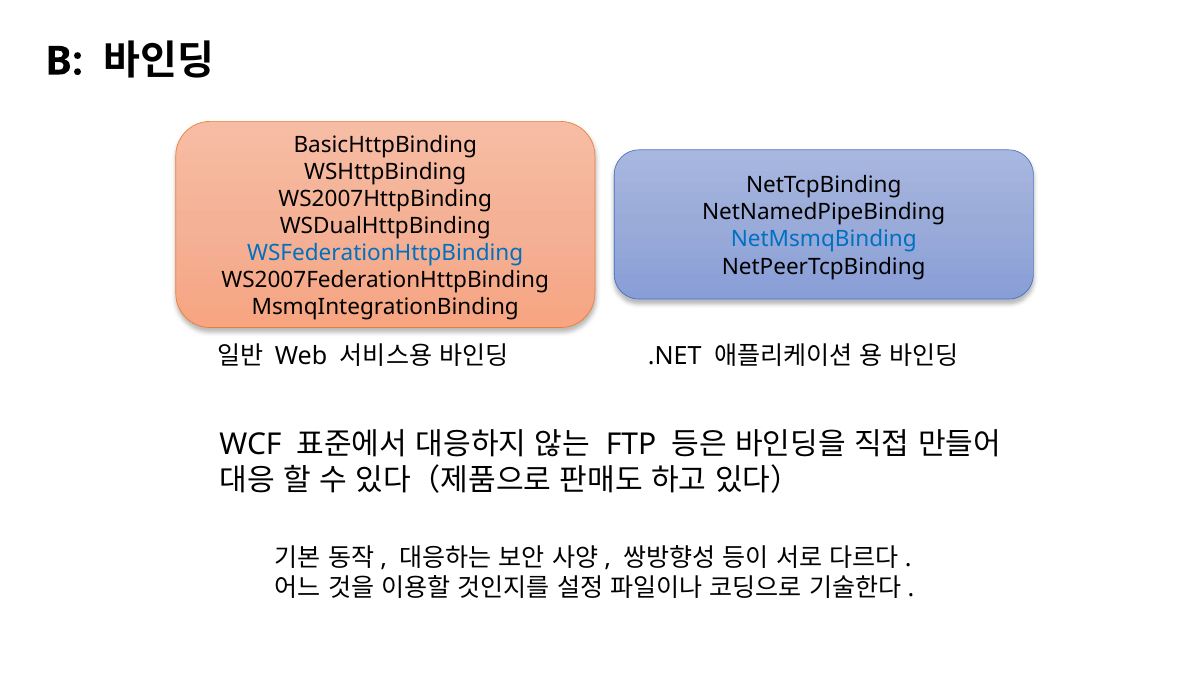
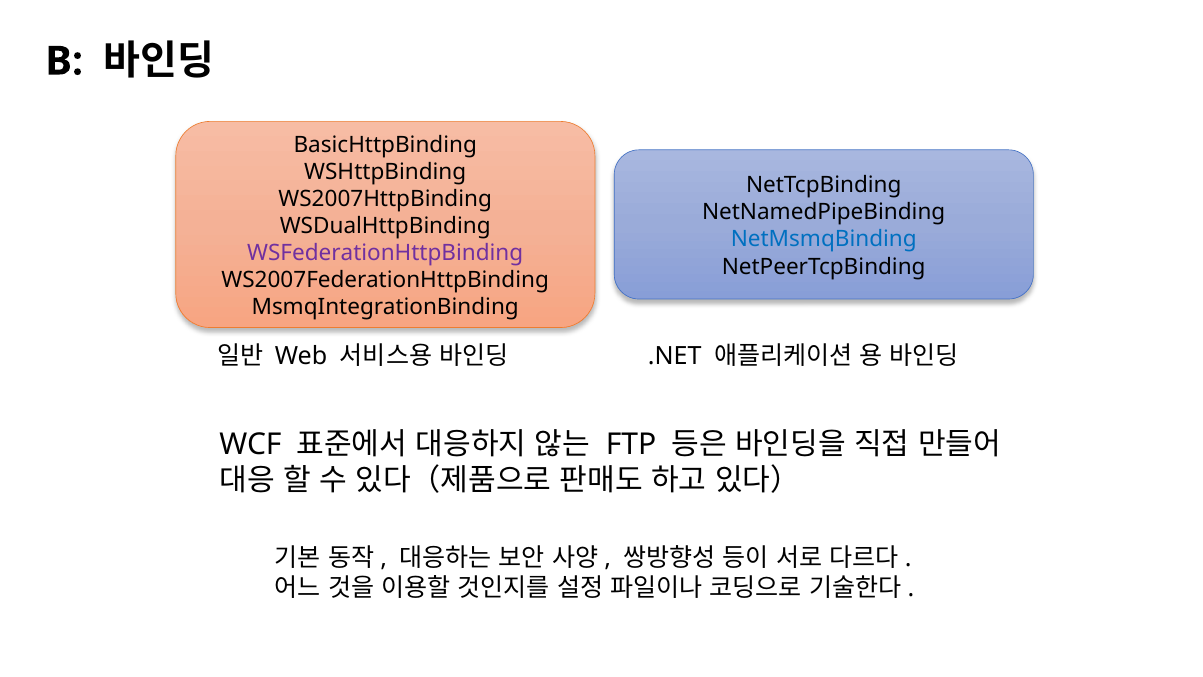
WSFederationHttpBinding colour: blue -> purple
